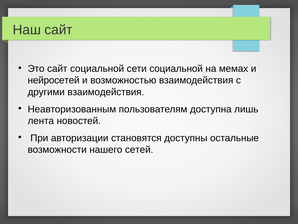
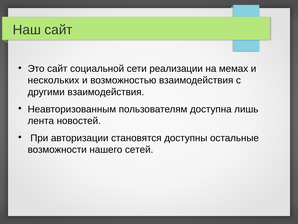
сети социальной: социальной -> реализации
нейросетей: нейросетей -> нескольких
